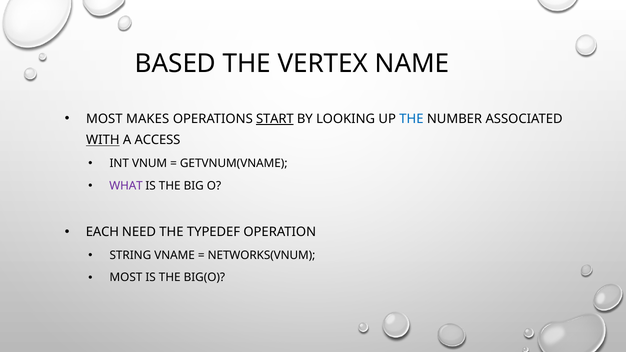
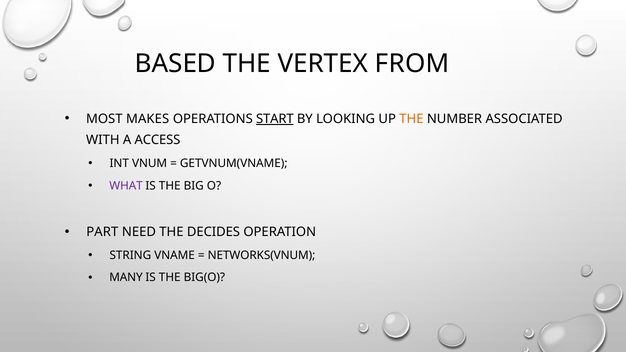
NAME: NAME -> FROM
THE at (411, 119) colour: blue -> orange
WITH underline: present -> none
EACH: EACH -> PART
TYPEDEF: TYPEDEF -> DECIDES
MOST at (126, 278): MOST -> MANY
